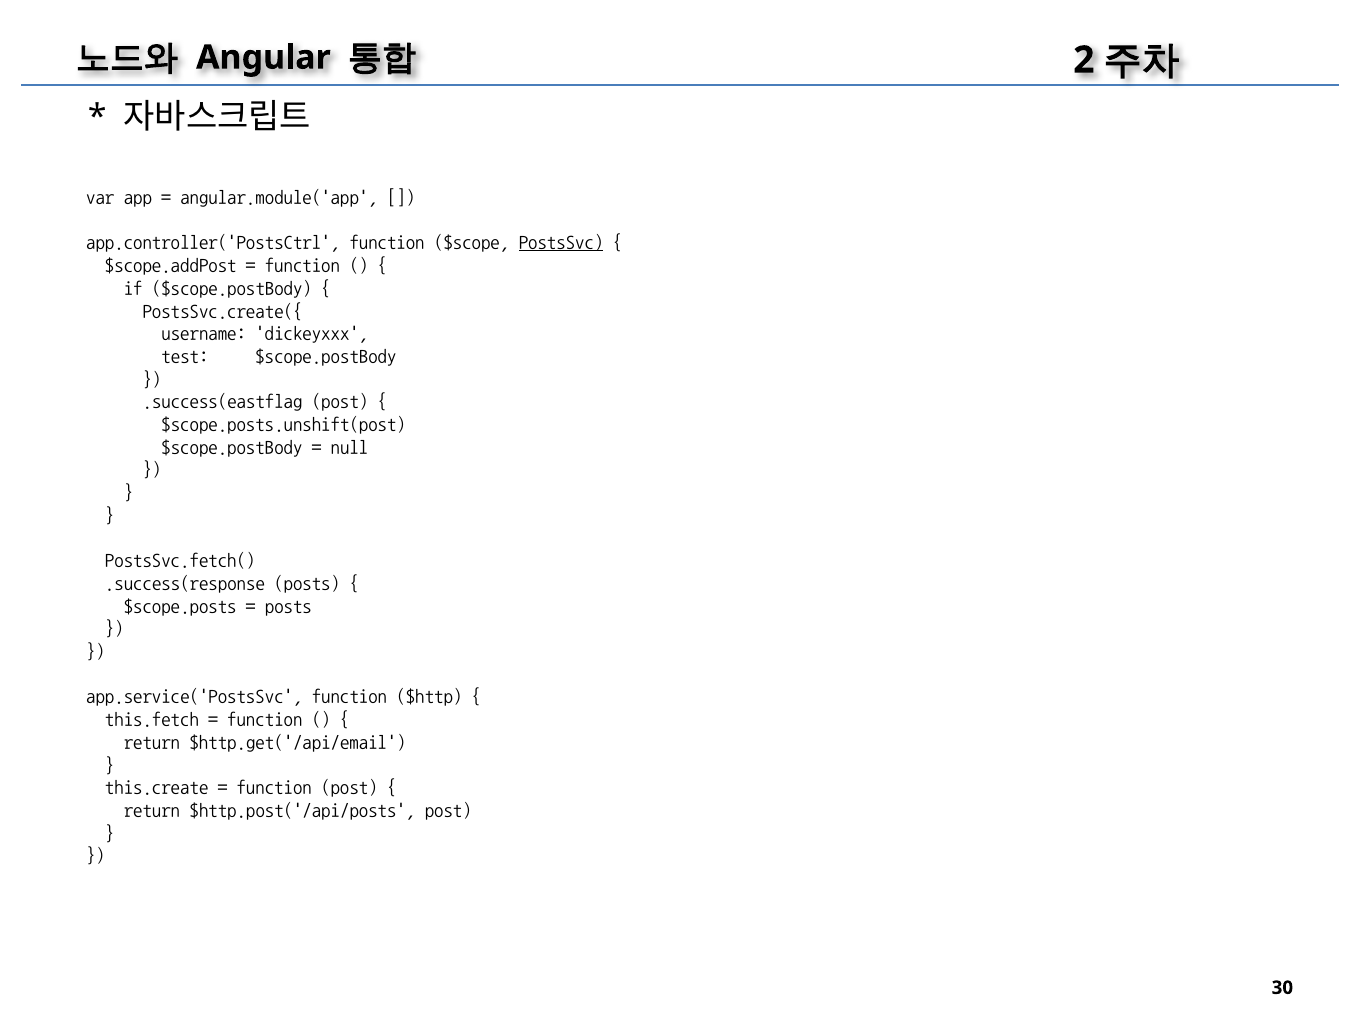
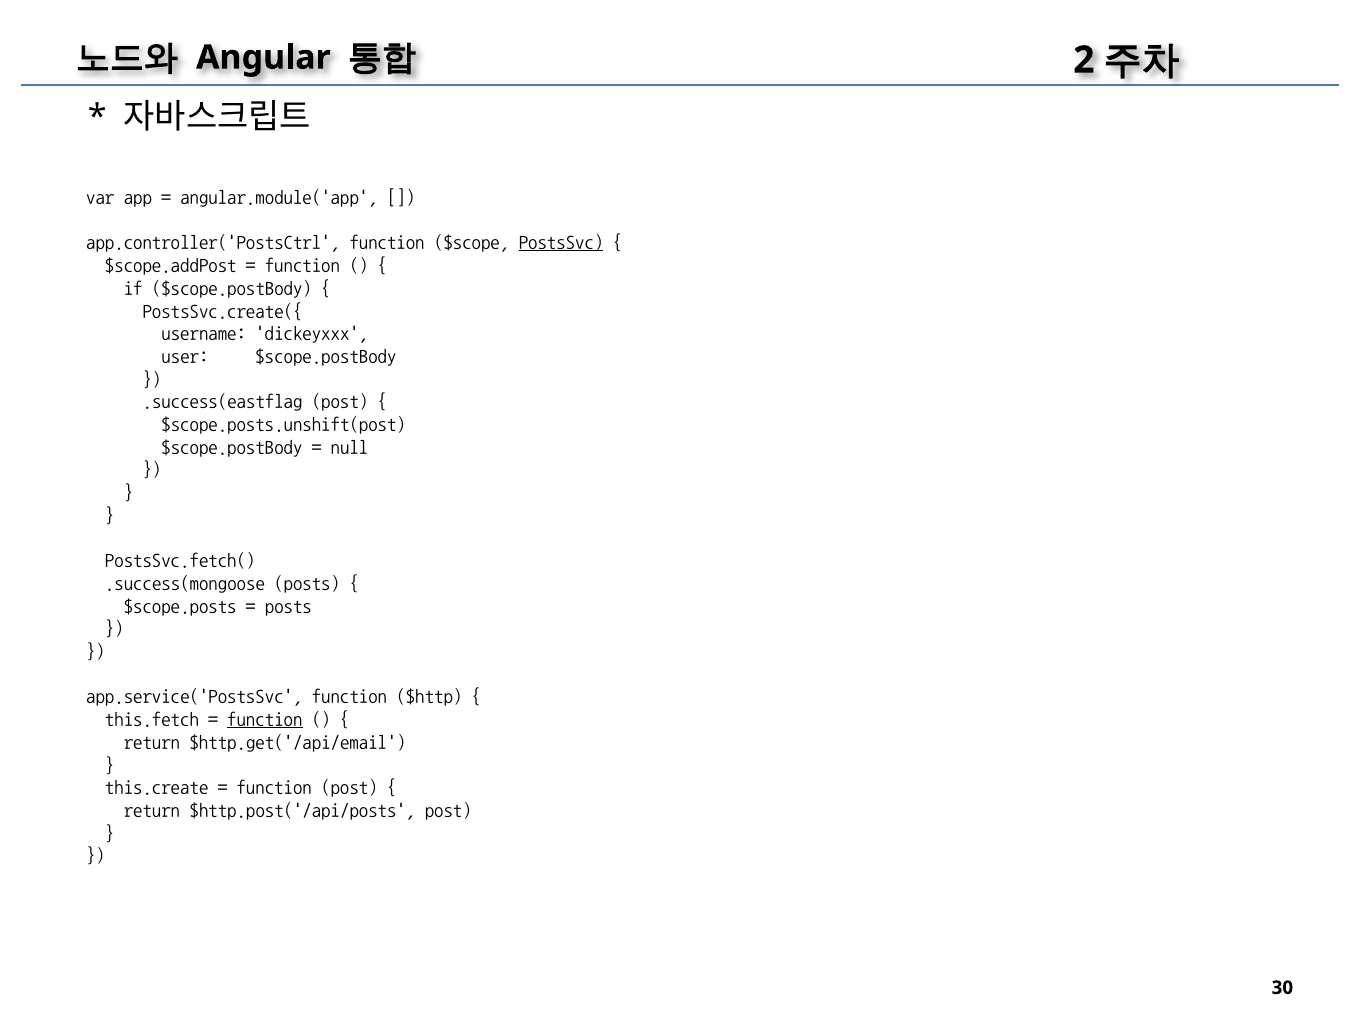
test: test -> user
.success(response: .success(response -> .success(mongoose
function at (265, 719) underline: none -> present
